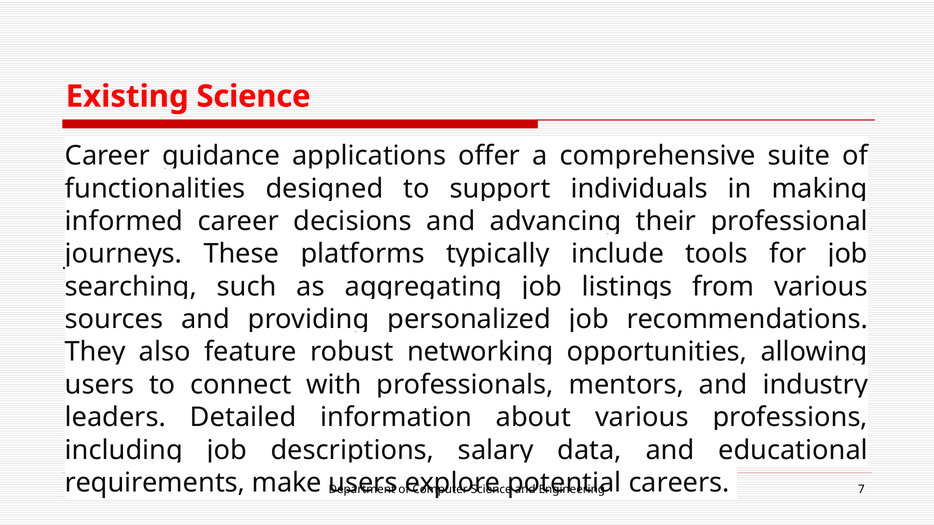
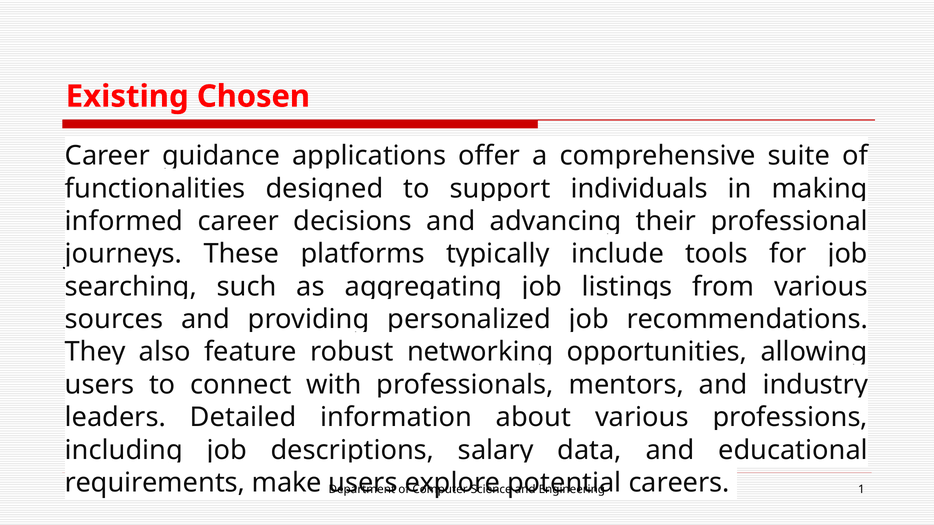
Existing Science: Science -> Chosen
7: 7 -> 1
